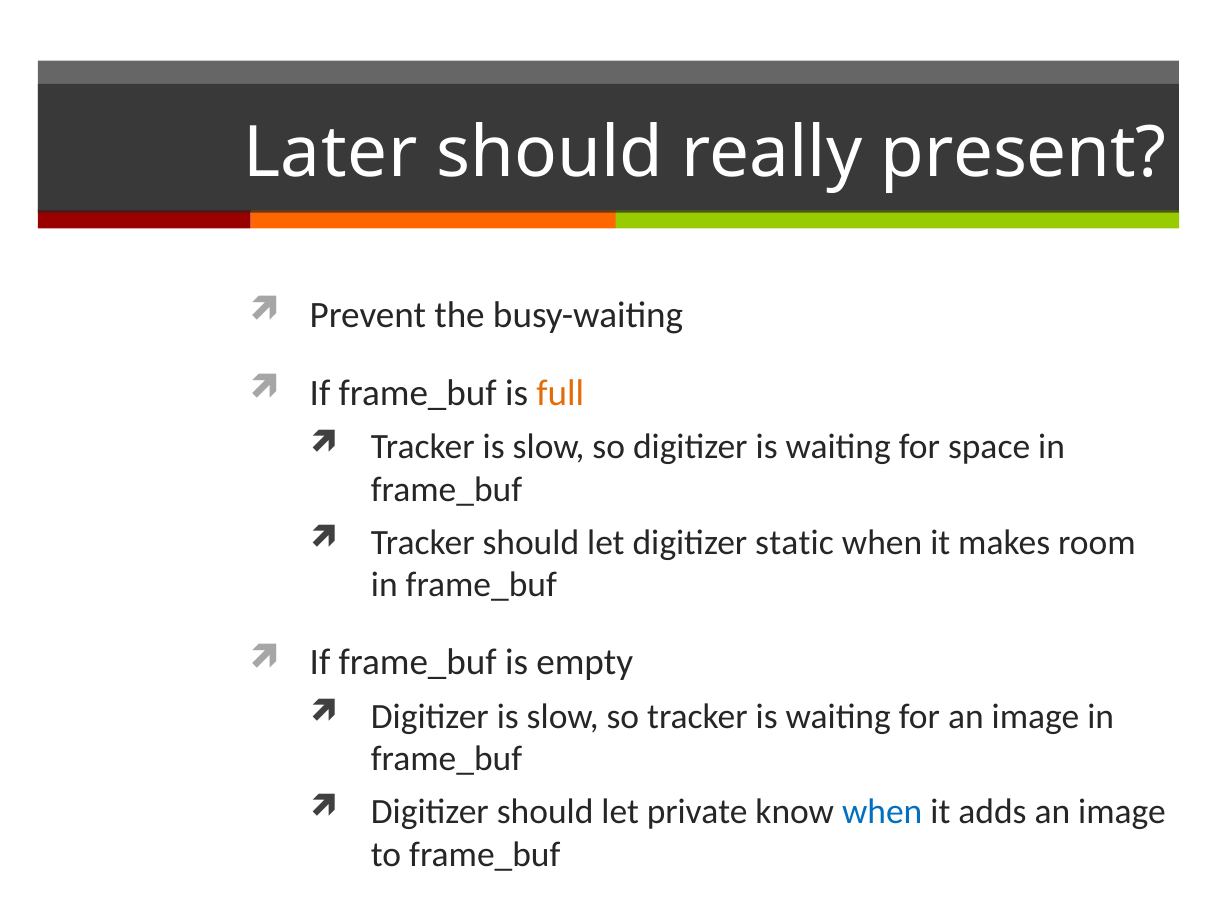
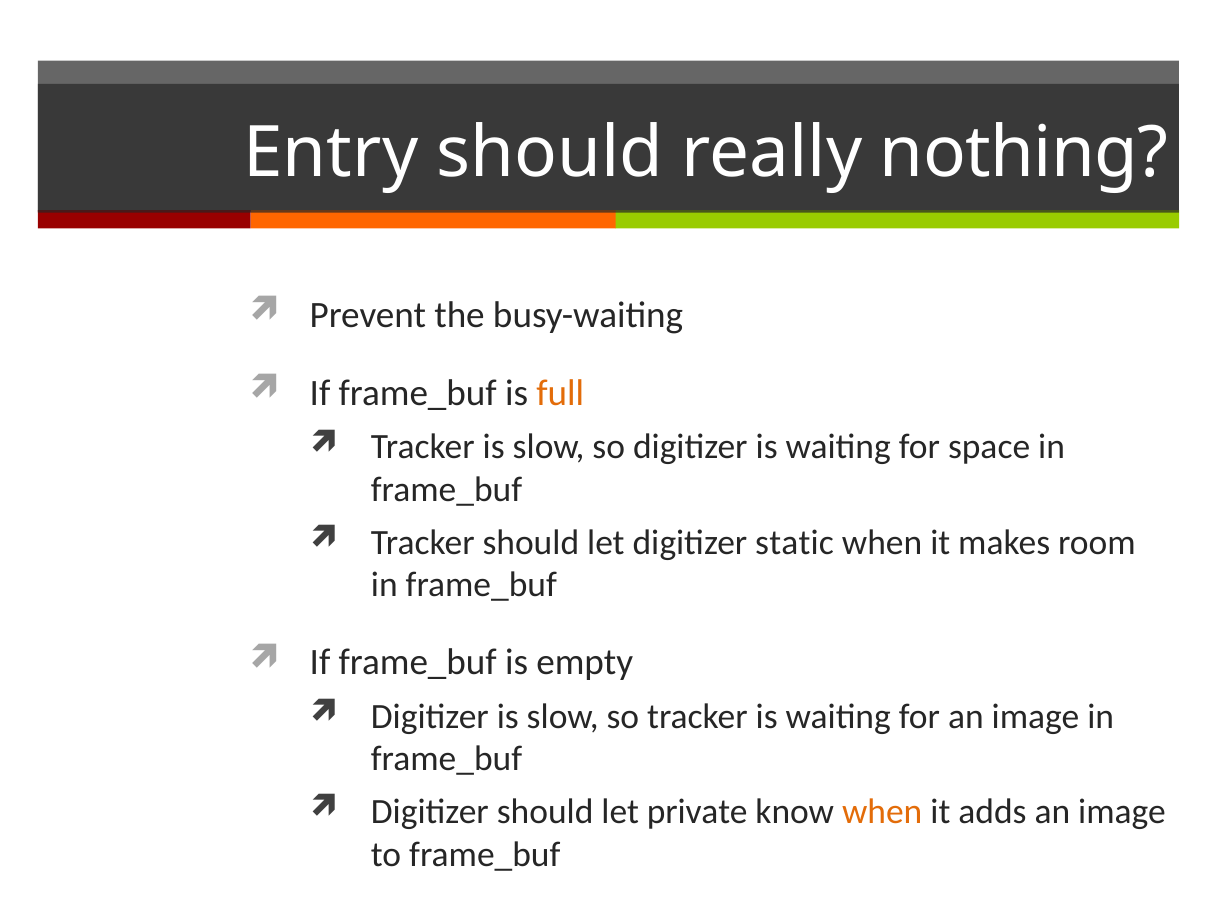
Later: Later -> Entry
present: present -> nothing
when at (882, 812) colour: blue -> orange
